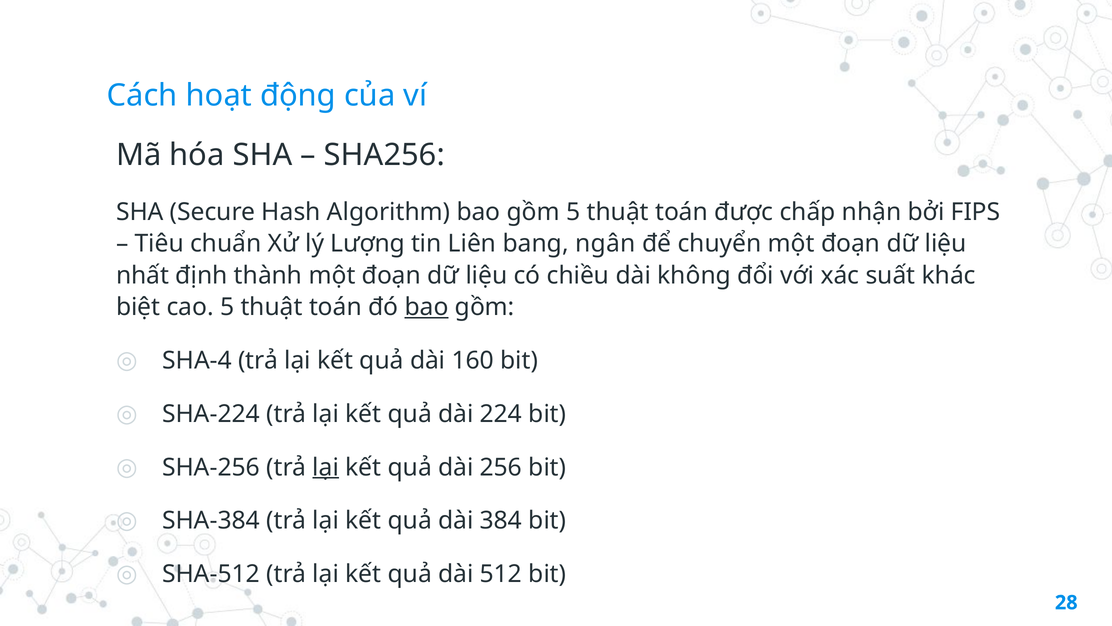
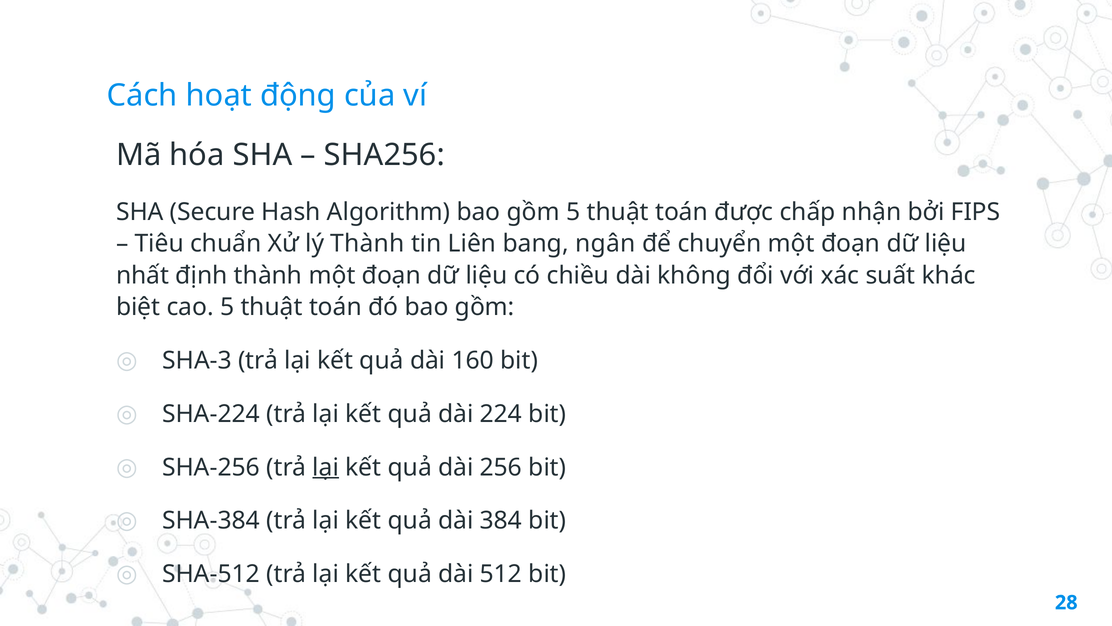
lý Lượng: Lượng -> Thành
bao at (427, 307) underline: present -> none
SHA-4: SHA-4 -> SHA-3
